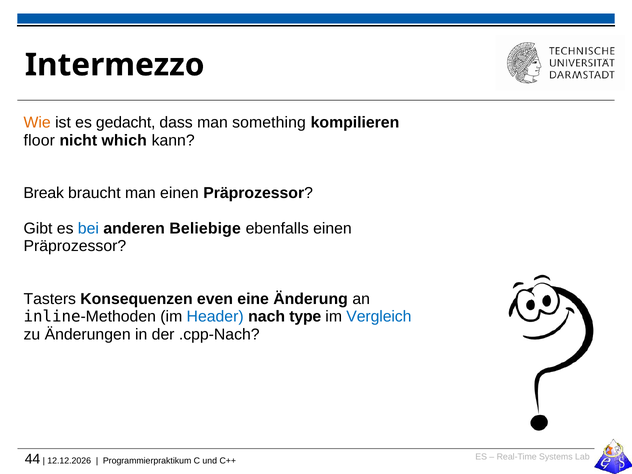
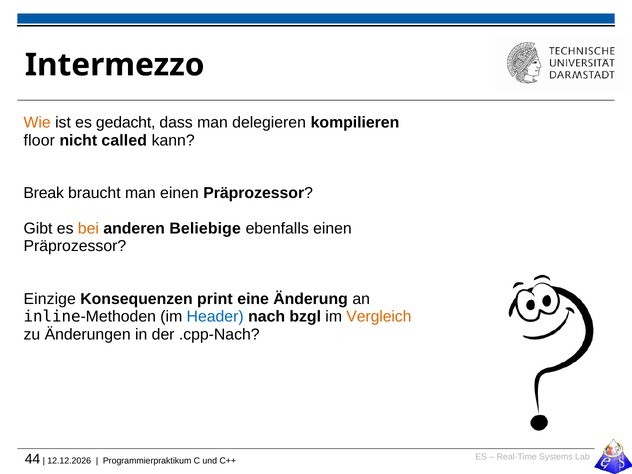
something: something -> delegieren
which: which -> called
bei colour: blue -> orange
Tasters: Tasters -> Einzige
even: even -> print
type: type -> bzgl
Vergleich colour: blue -> orange
